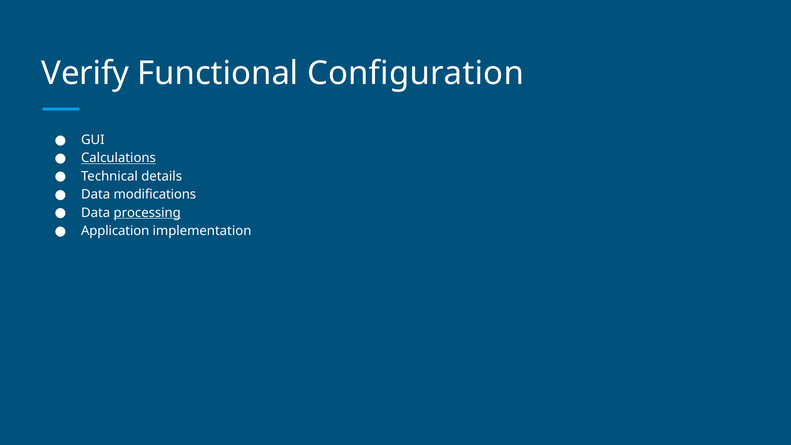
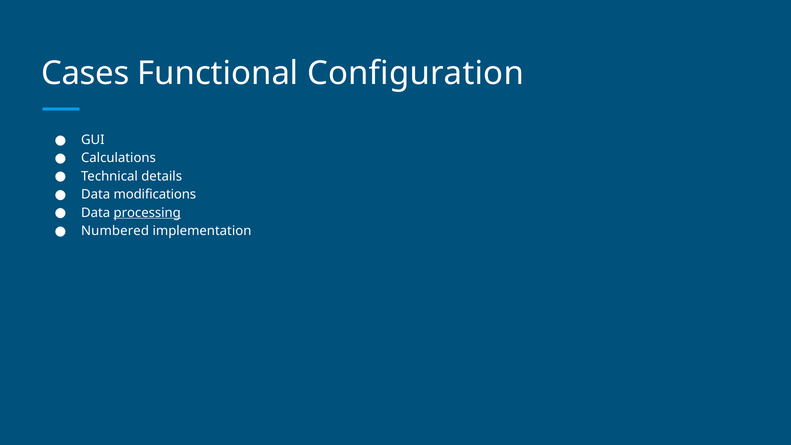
Verify: Verify -> Cases
Calculations underline: present -> none
Application: Application -> Numbered
